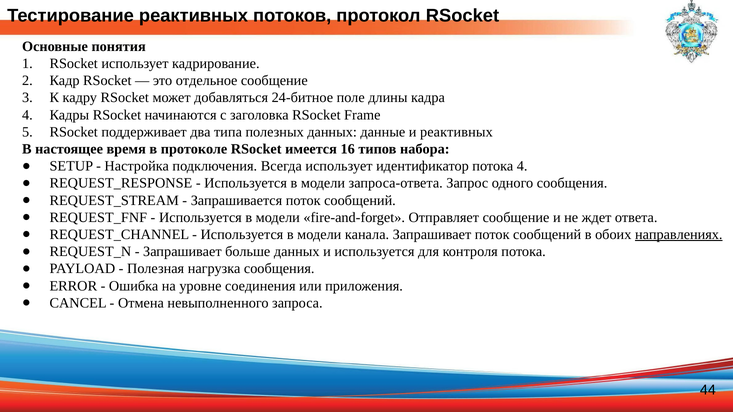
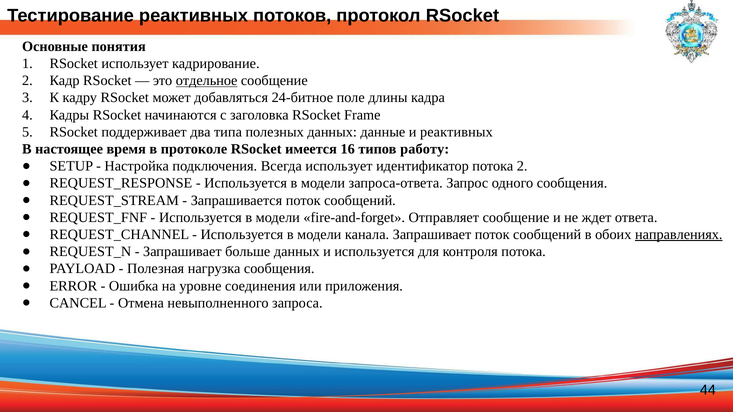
отдельное underline: none -> present
набора: набора -> работу
потока 4: 4 -> 2
